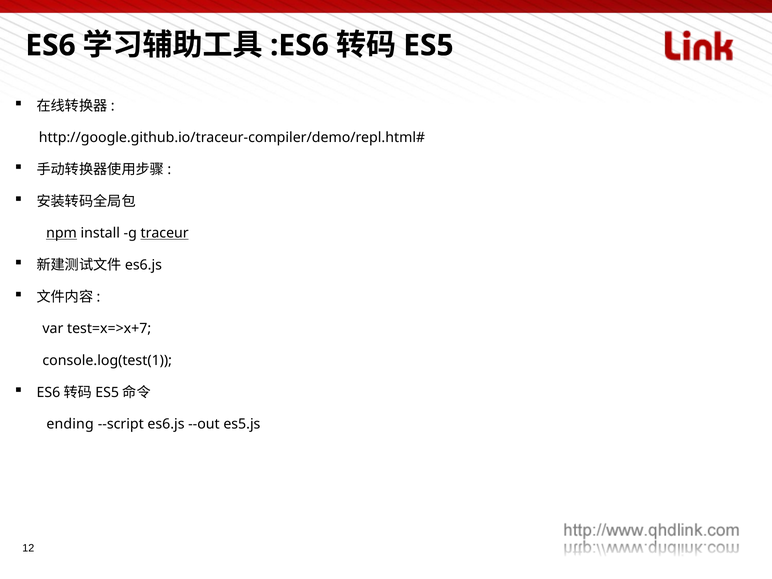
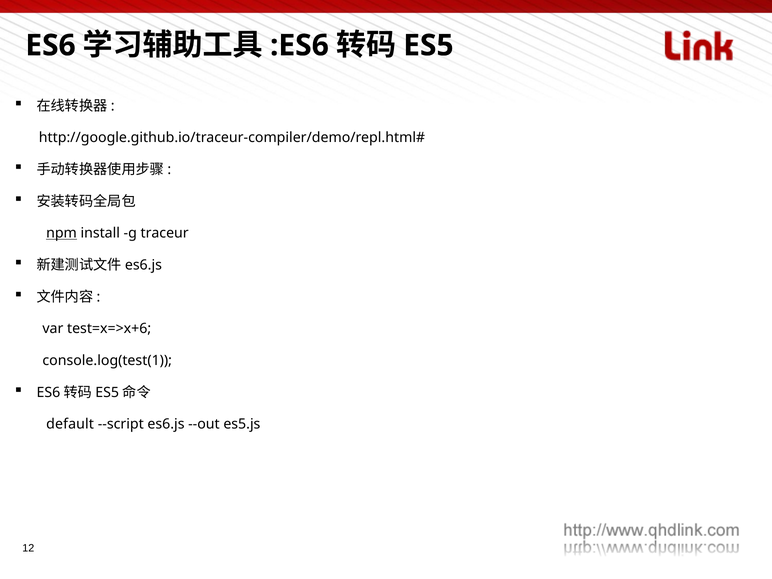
traceur underline: present -> none
test=x=>x+7: test=x=>x+7 -> test=x=>x+6
ending: ending -> default
